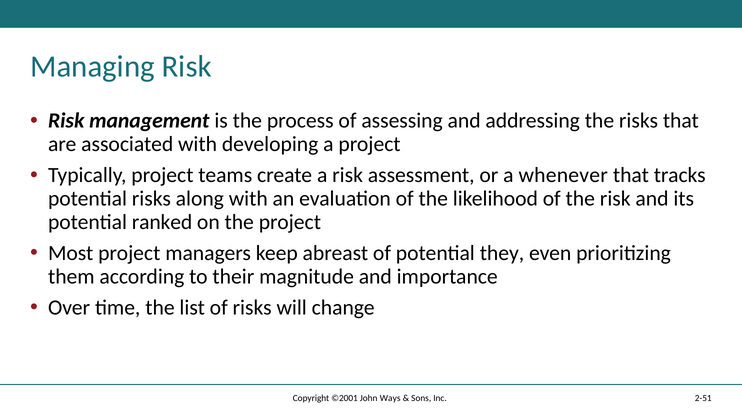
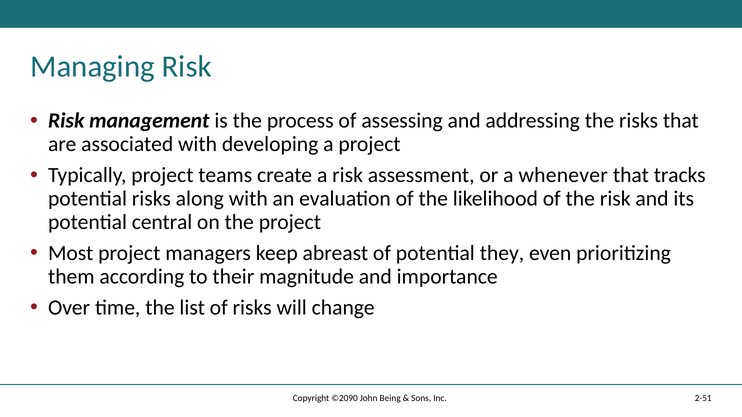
ranked: ranked -> central
©2001: ©2001 -> ©2090
Ways: Ways -> Being
